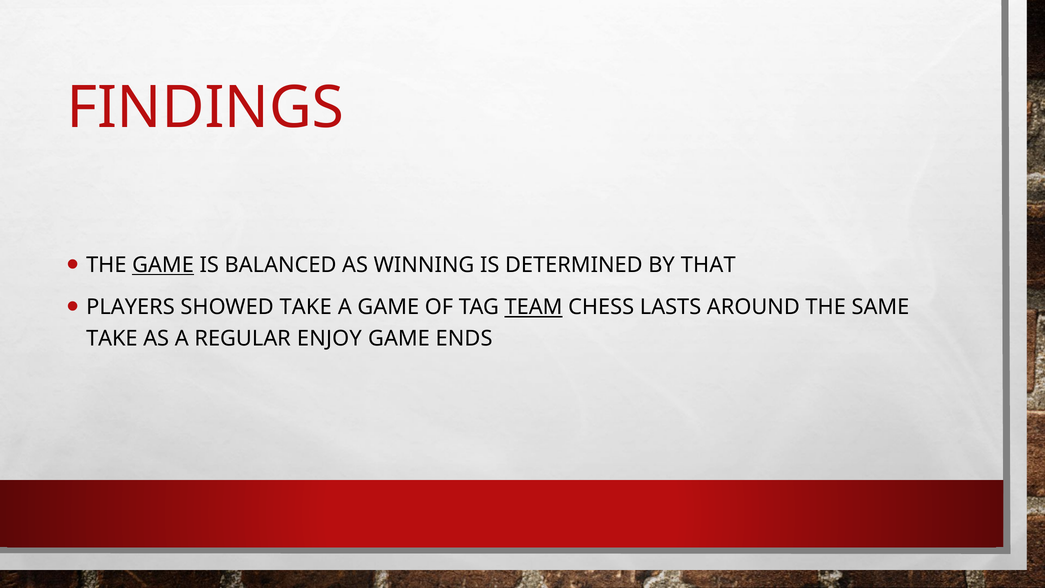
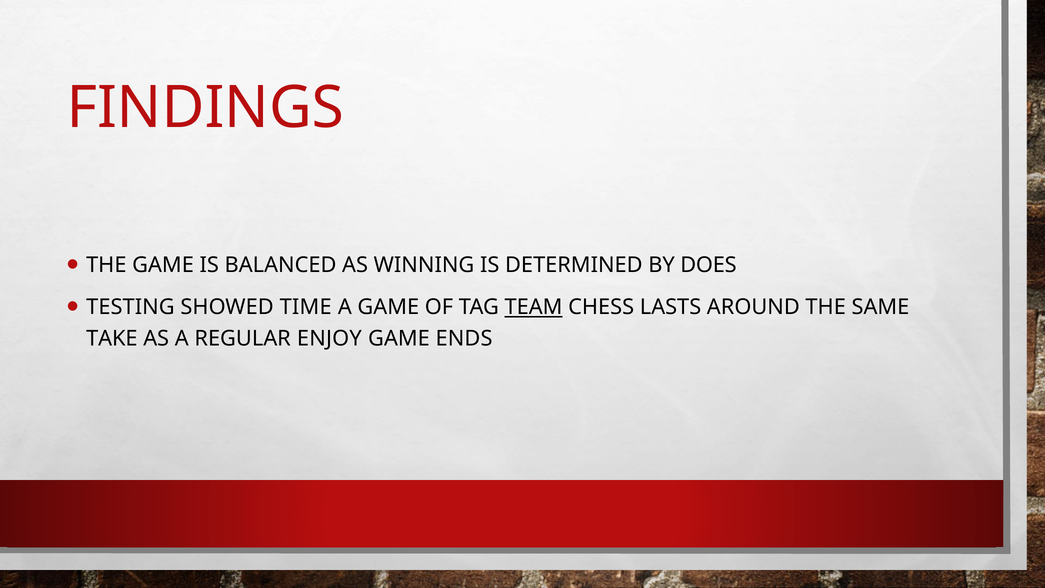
GAME at (163, 265) underline: present -> none
THAT: THAT -> DOES
PLAYERS: PLAYERS -> TESTING
SHOWED TAKE: TAKE -> TIME
